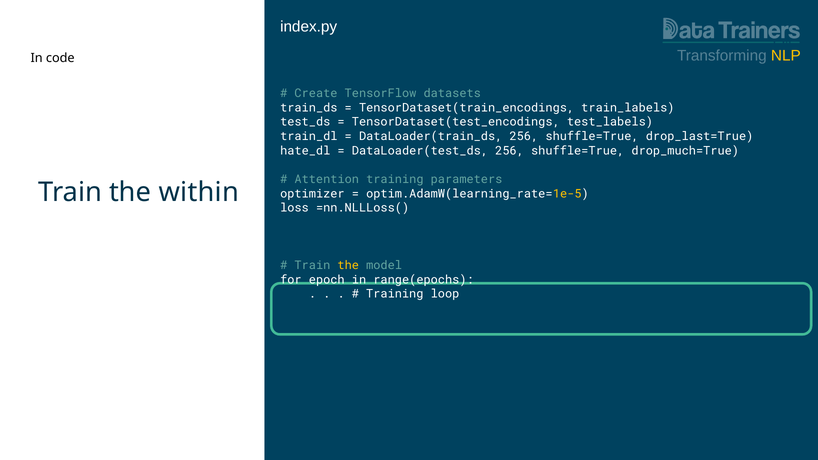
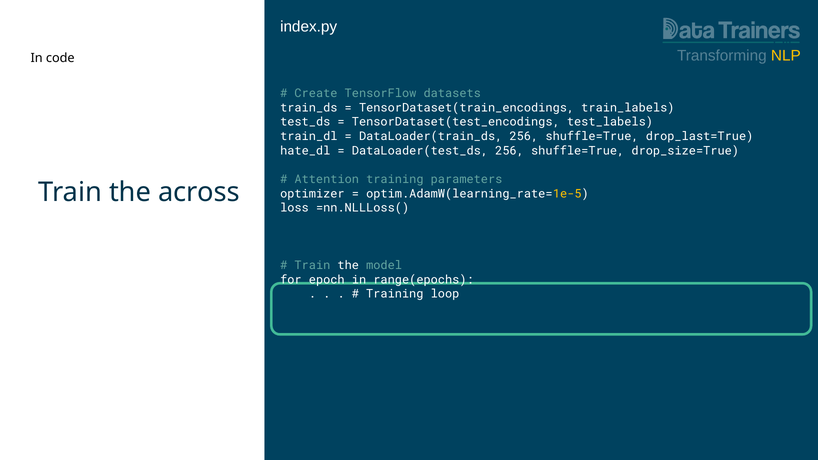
drop_much=True: drop_much=True -> drop_size=True
within: within -> across
the at (348, 265) colour: yellow -> white
